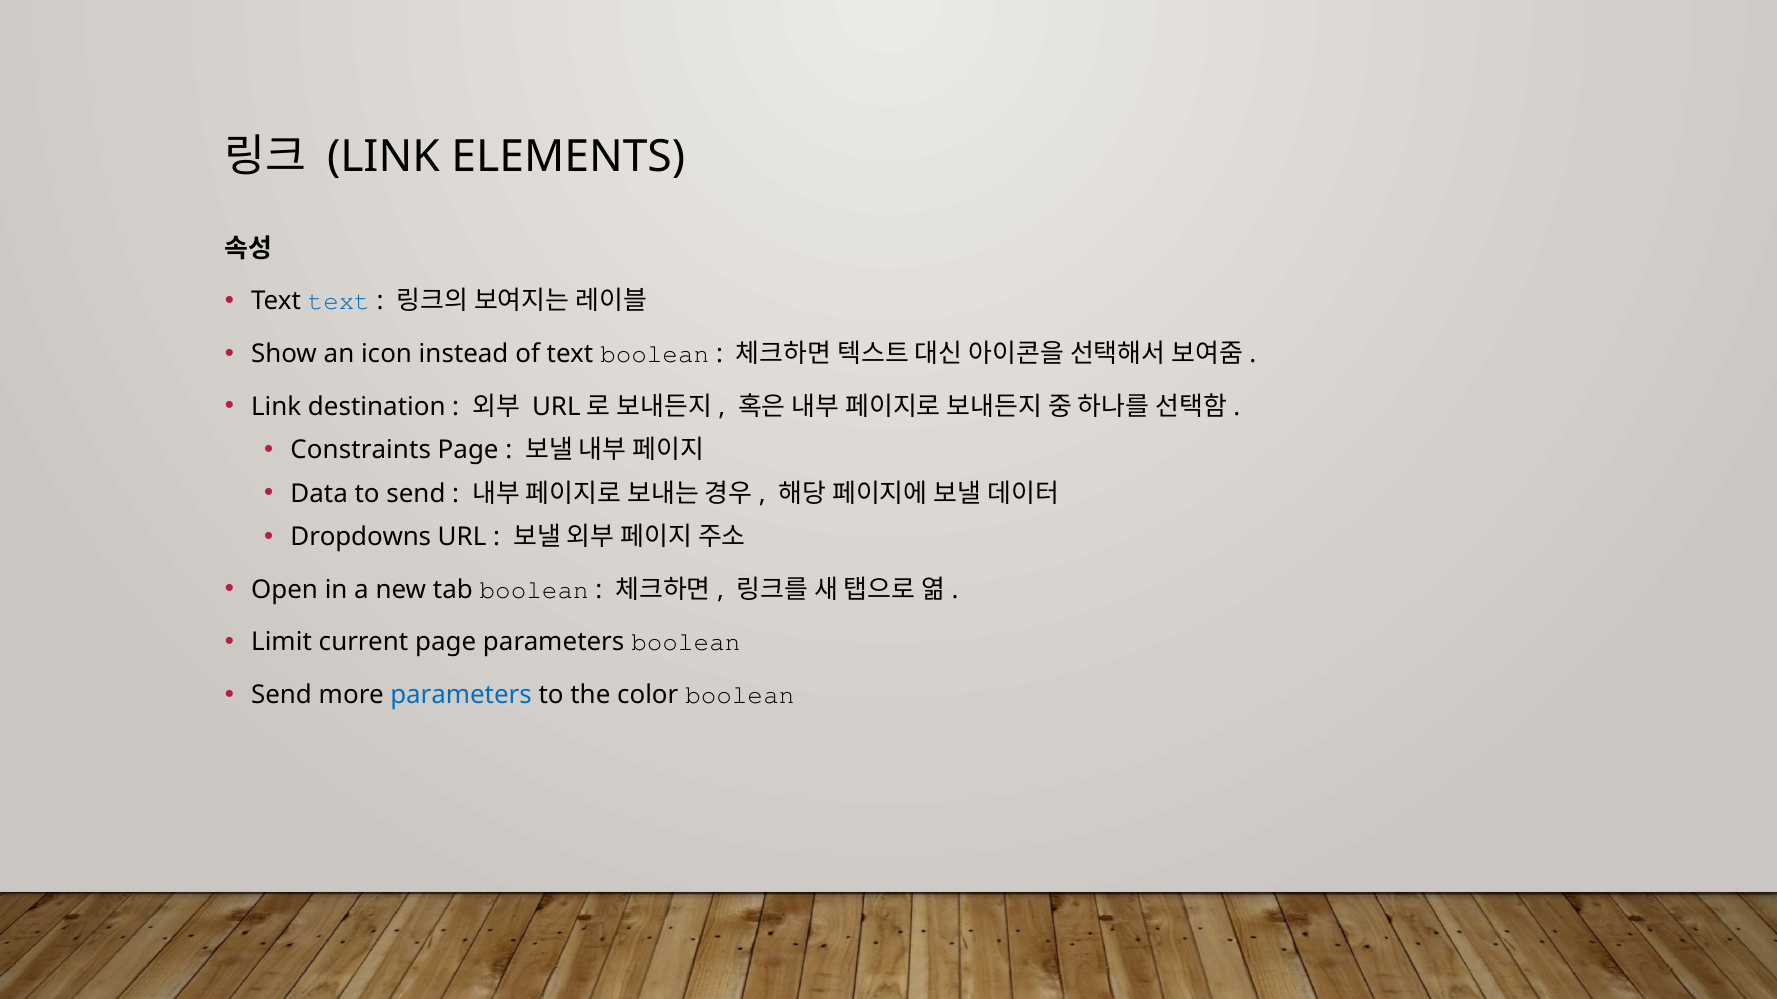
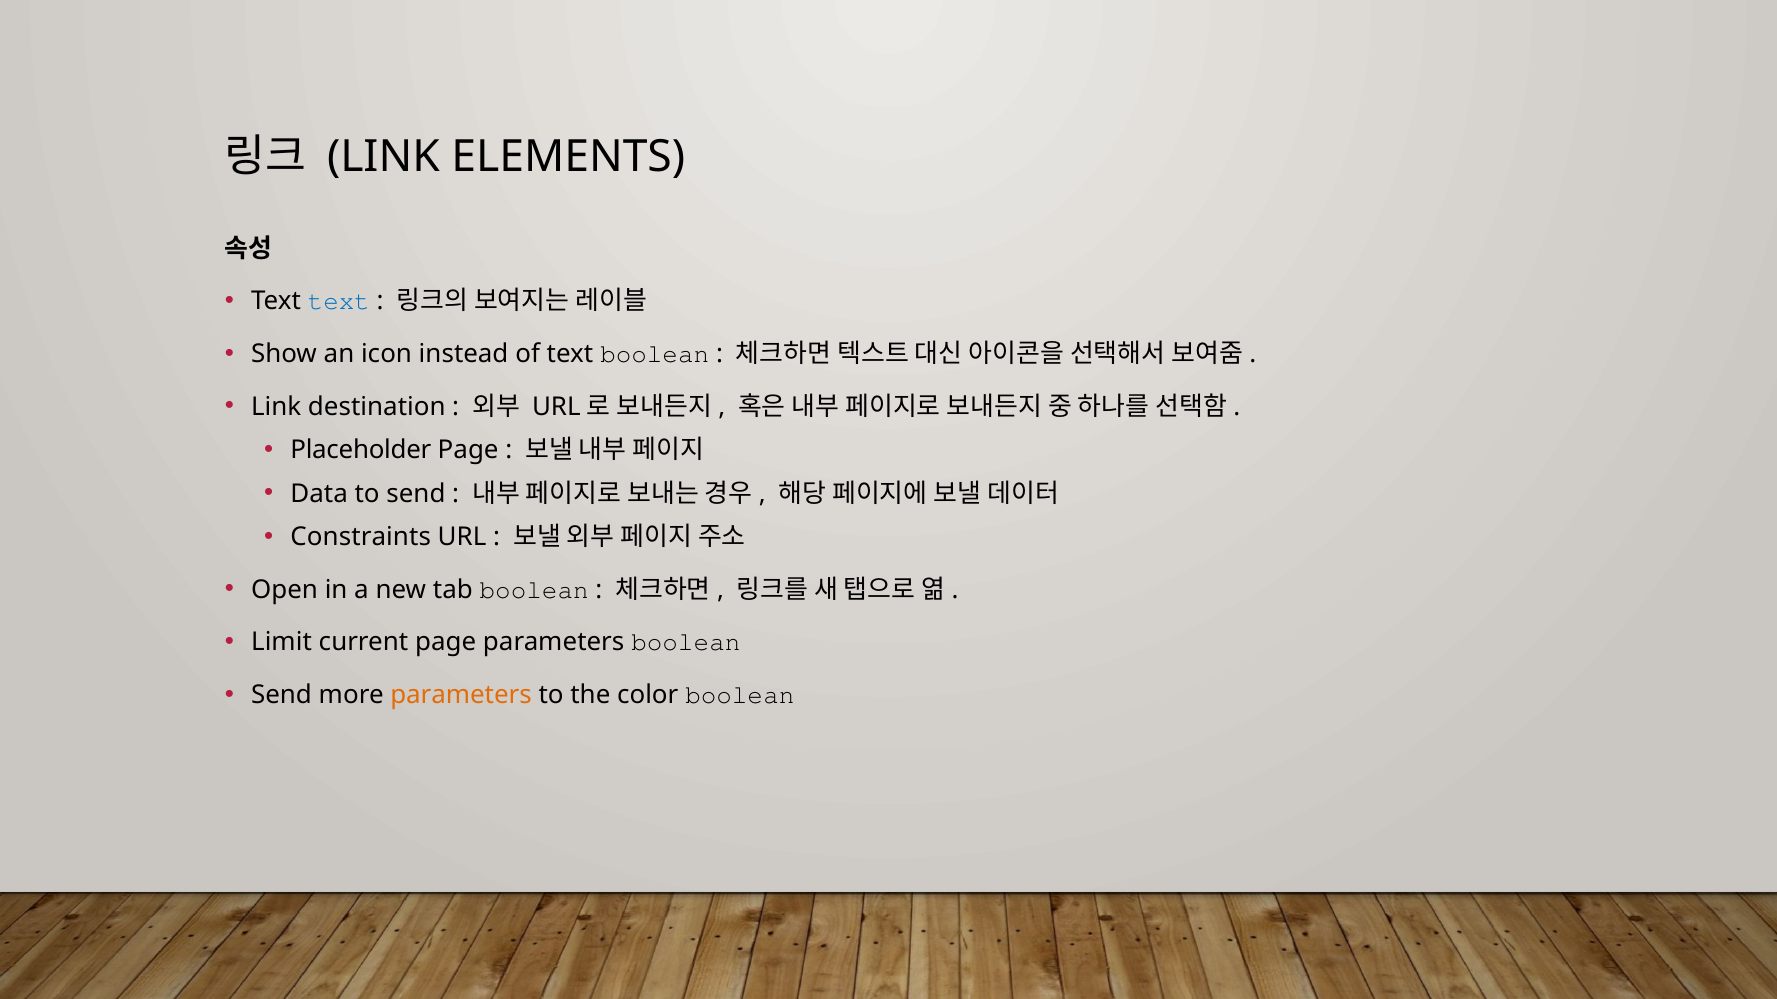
Constraints: Constraints -> Placeholder
Dropdowns: Dropdowns -> Constraints
parameters at (461, 695) colour: blue -> orange
